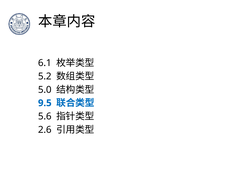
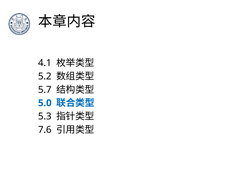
6.1: 6.1 -> 4.1
5.0: 5.0 -> 5.7
9.5: 9.5 -> 5.0
5.6: 5.6 -> 5.3
2.6: 2.6 -> 7.6
